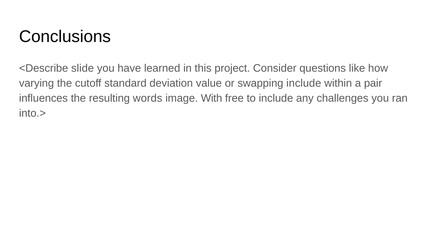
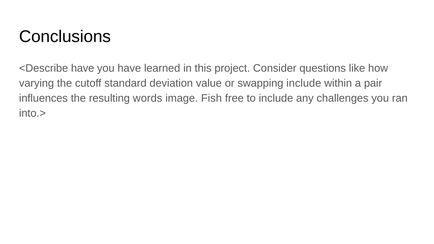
<Describe slide: slide -> have
With: With -> Fish
